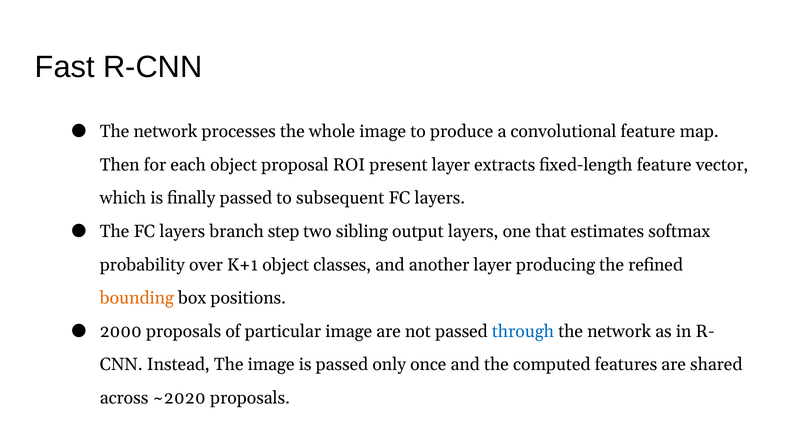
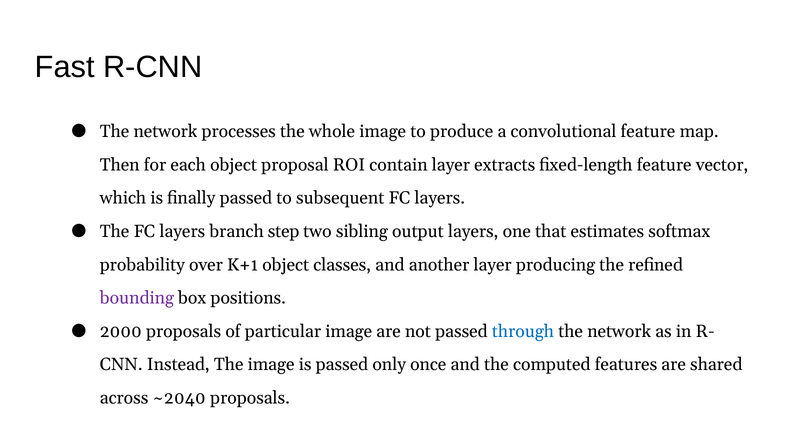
present: present -> contain
bounding colour: orange -> purple
~2020: ~2020 -> ~2040
